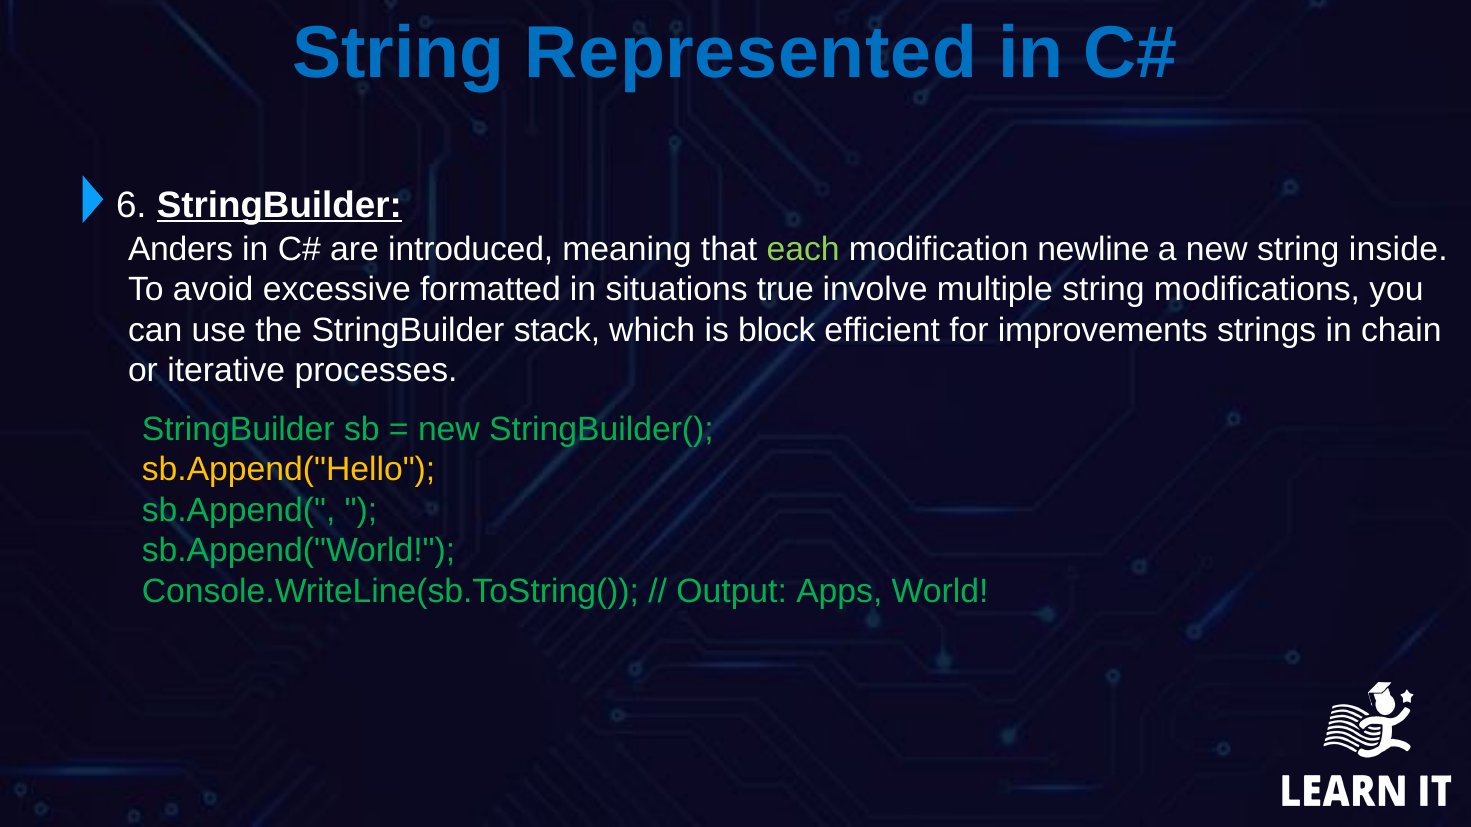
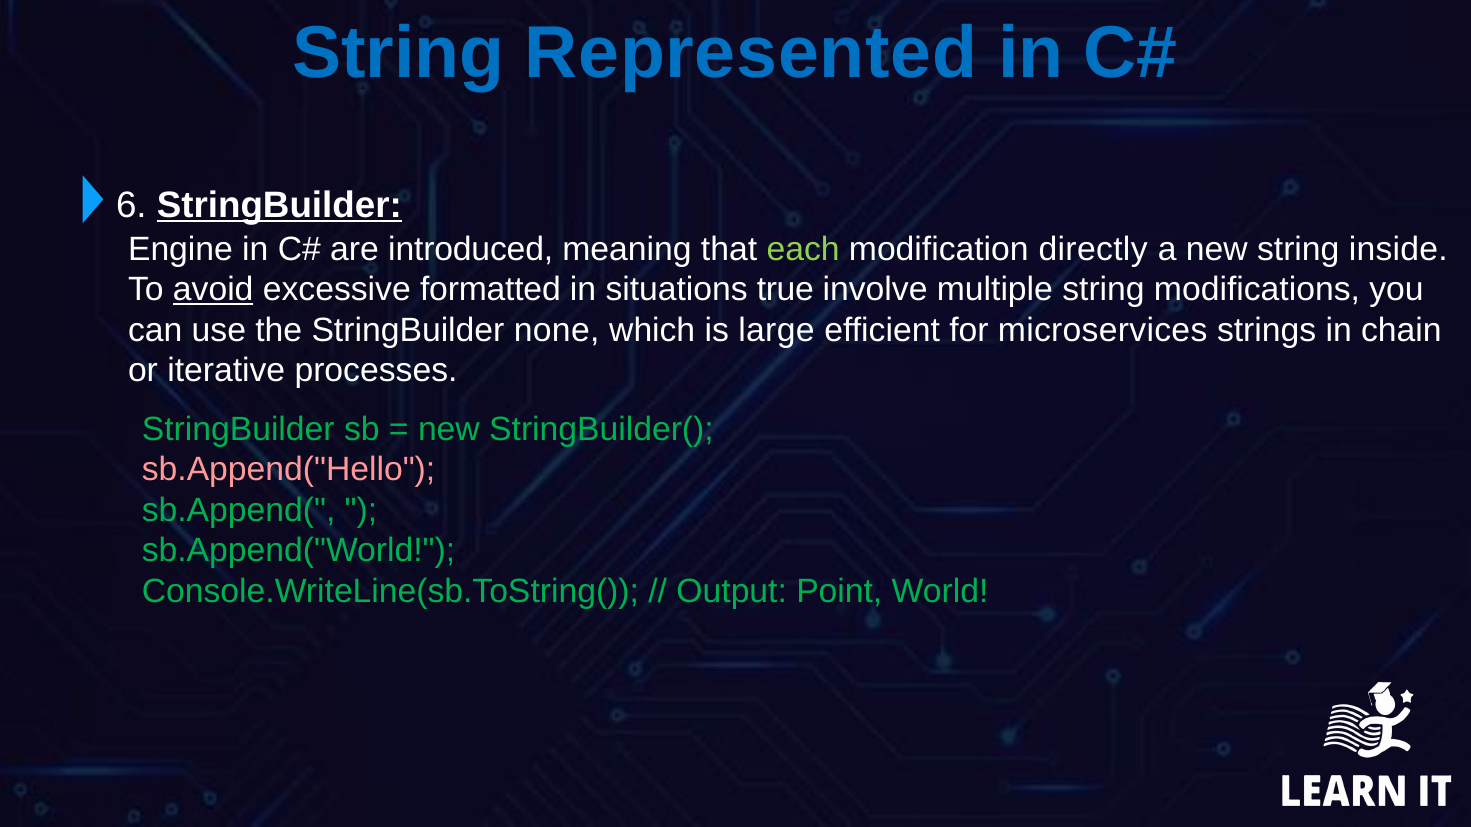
Anders: Anders -> Engine
newline: newline -> directly
avoid underline: none -> present
stack: stack -> none
block: block -> large
improvements: improvements -> microservices
sb.Append("Hello colour: yellow -> pink
Apps: Apps -> Point
